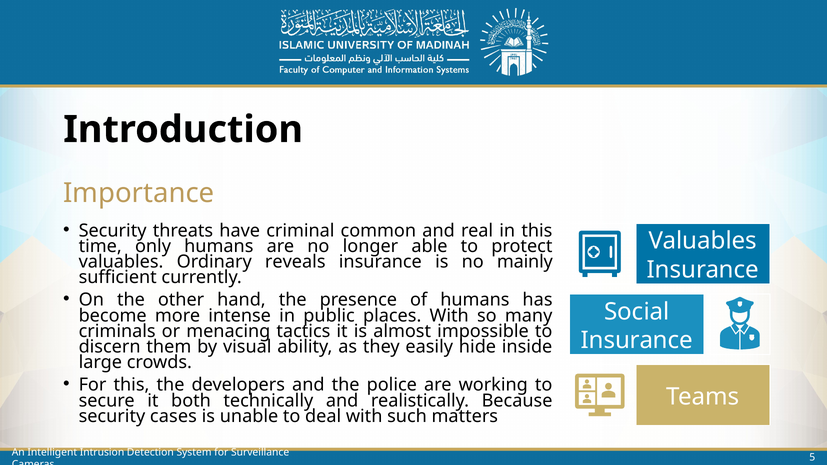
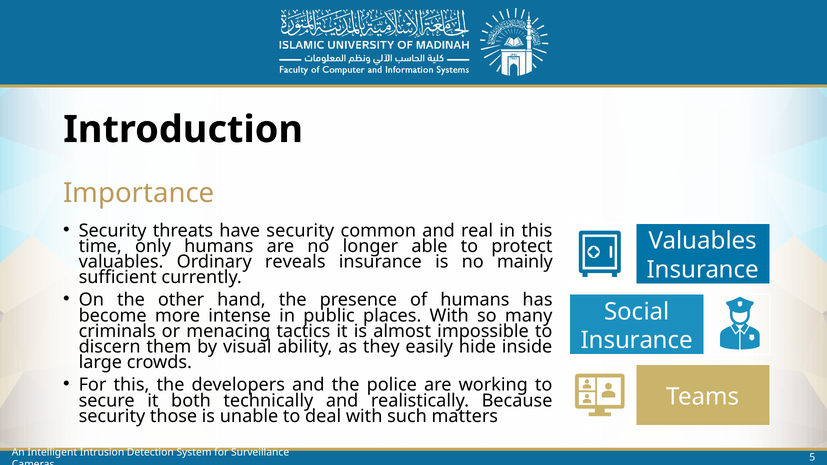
have criminal: criminal -> security
cases: cases -> those
